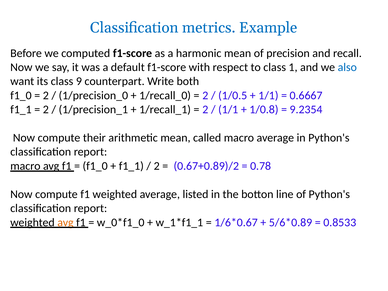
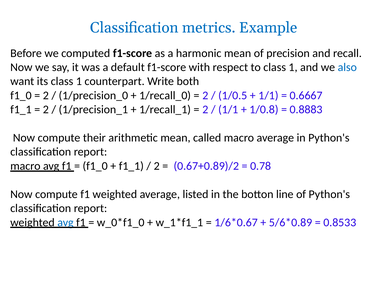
its class 9: 9 -> 1
9.2354: 9.2354 -> 0.8883
avg at (65, 223) colour: orange -> blue
